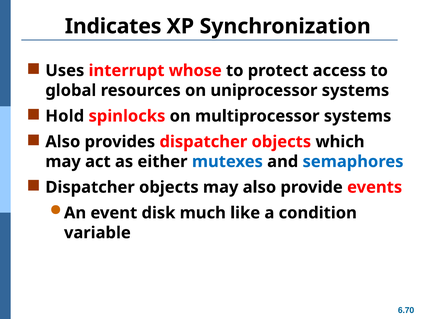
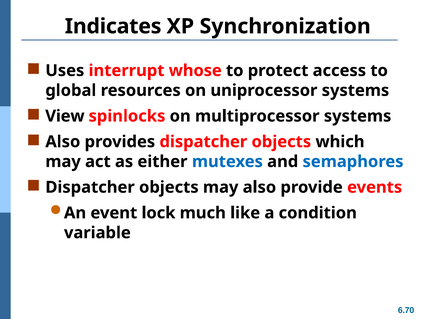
Hold: Hold -> View
disk: disk -> lock
